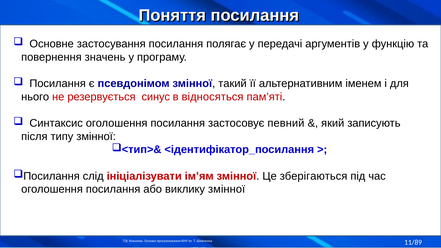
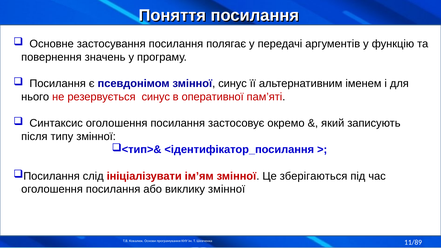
змінної такий: такий -> синус
відносяться: відносяться -> оперативної
певний: певний -> окремо
